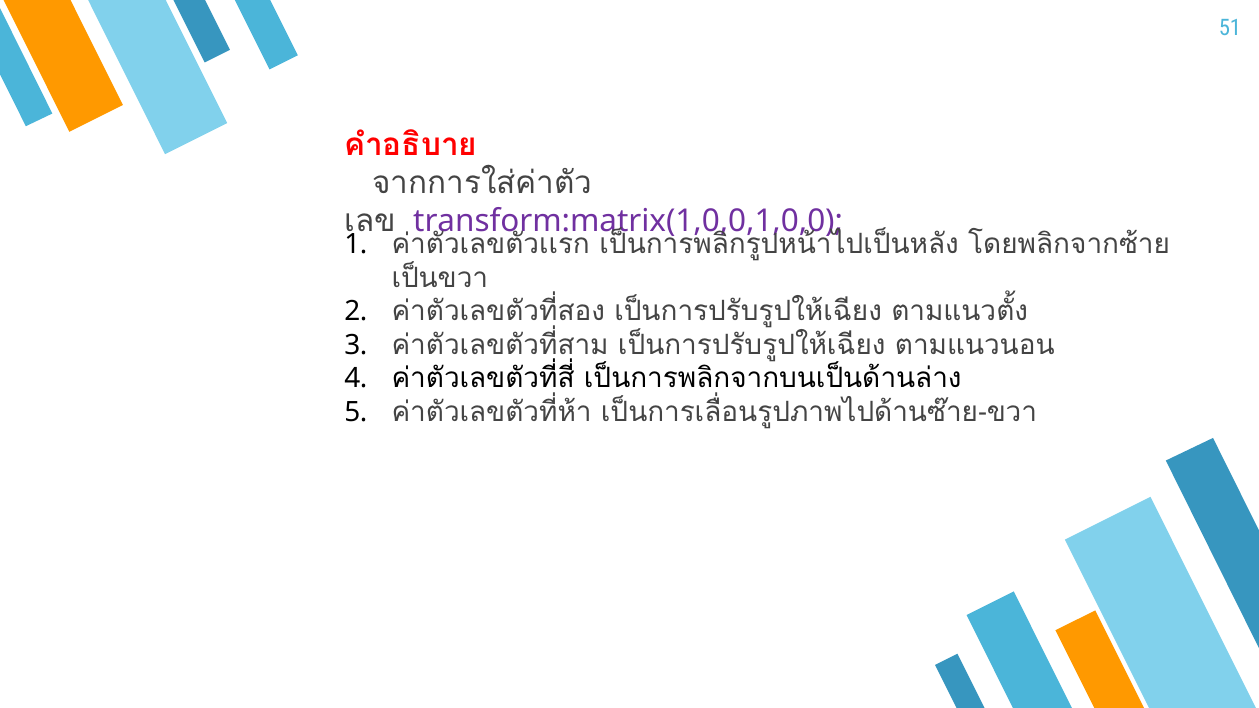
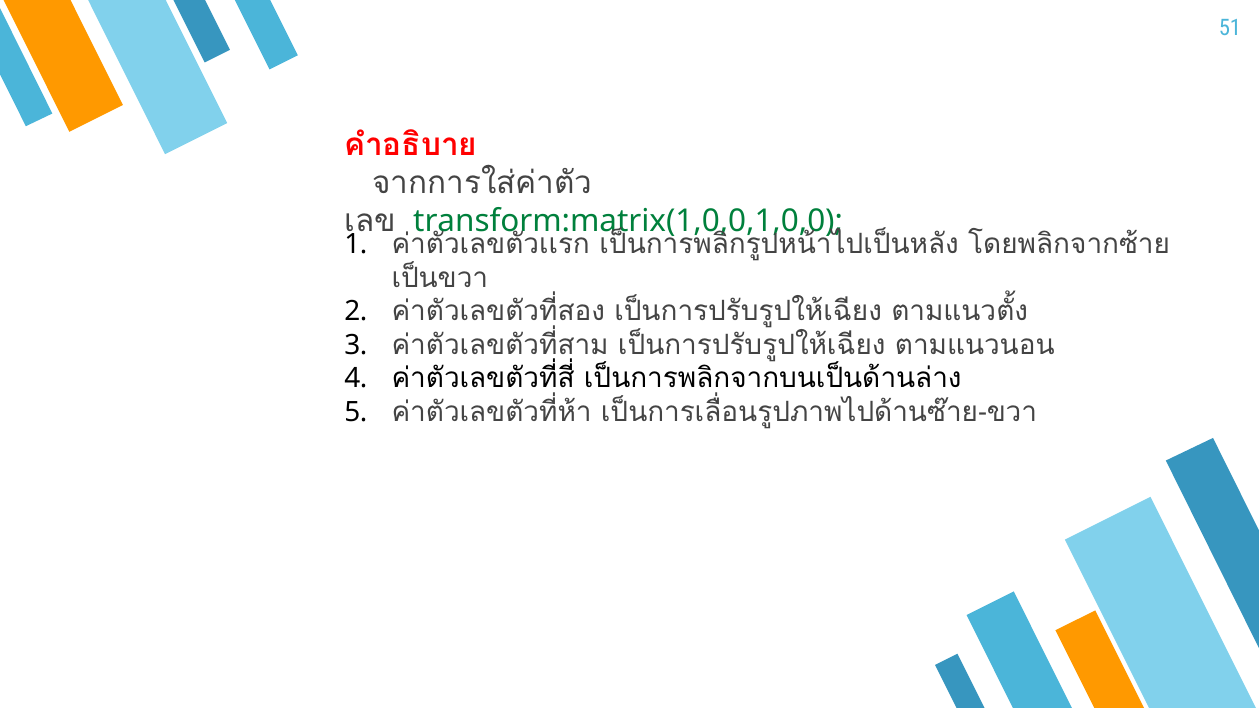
transform:matrix(1,0,0,1,0,0 colour: purple -> green
